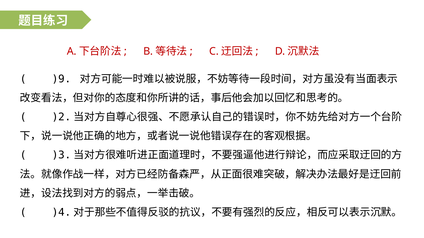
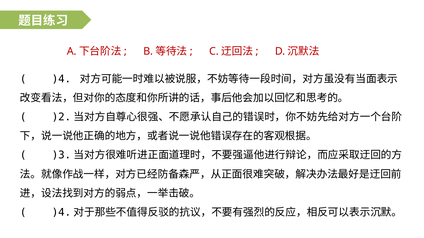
)9: )9 -> )4
